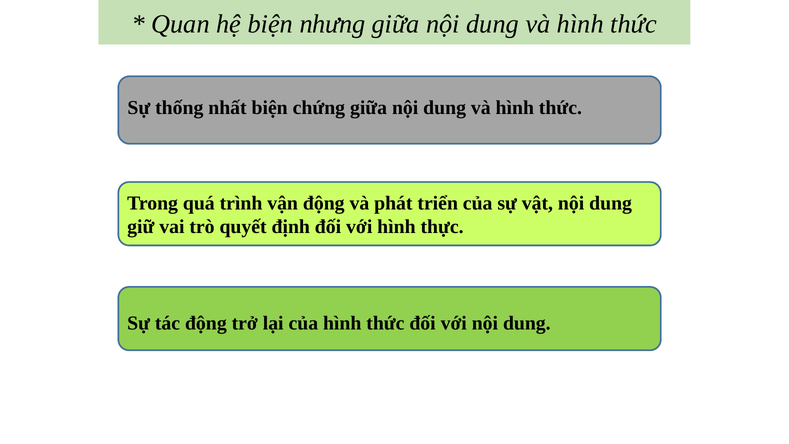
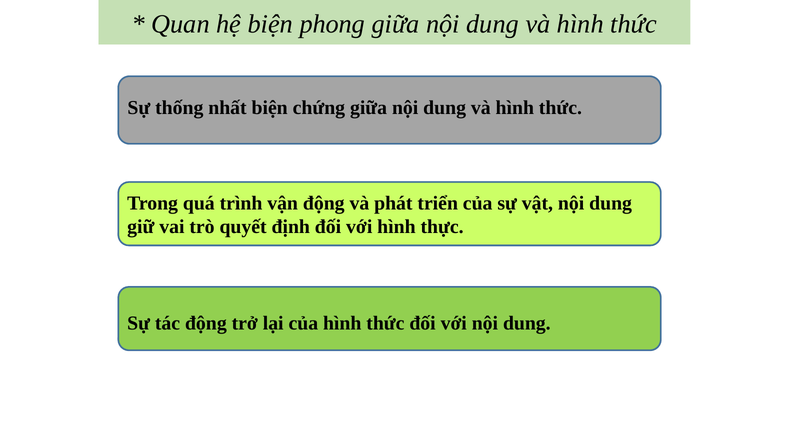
nhưng: nhưng -> phong
